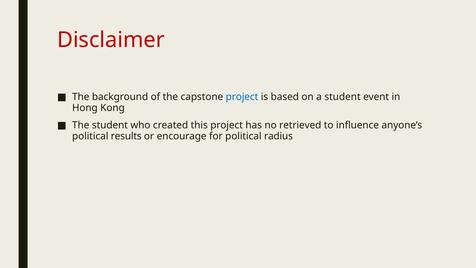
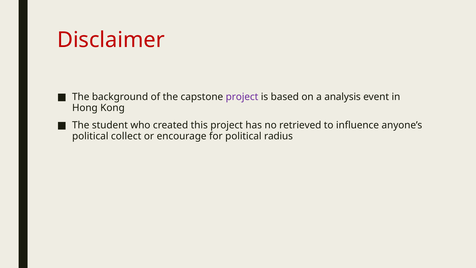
project at (242, 97) colour: blue -> purple
a student: student -> analysis
results: results -> collect
